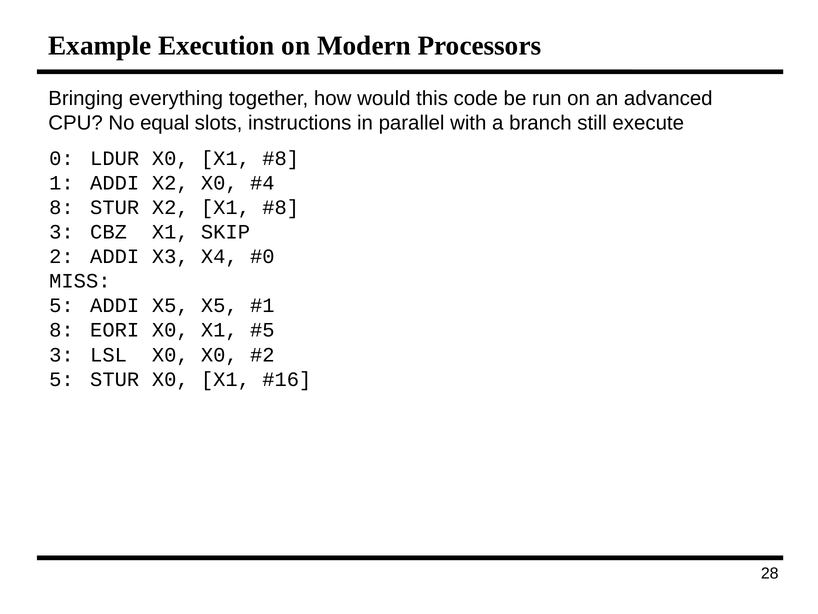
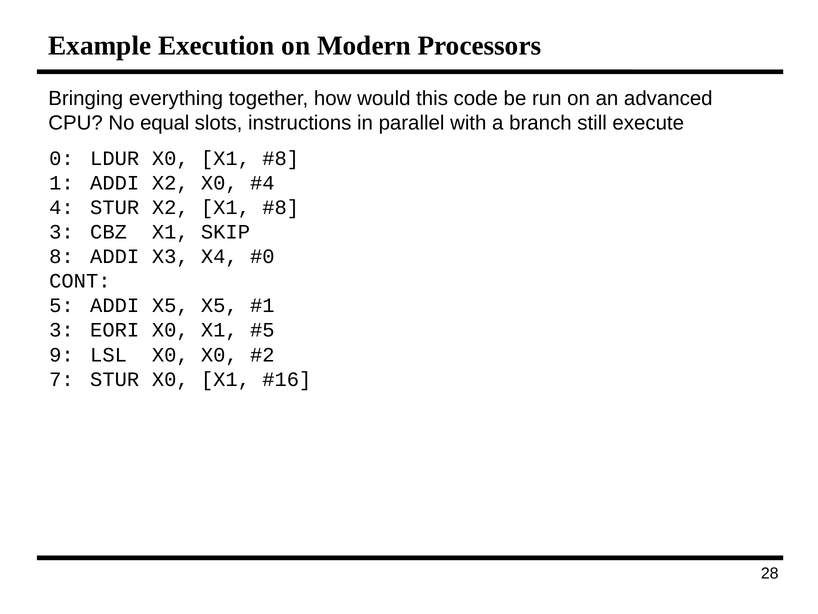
8 at (61, 207): 8 -> 4
2: 2 -> 8
MISS: MISS -> CONT
8 at (61, 330): 8 -> 3
3 at (61, 354): 3 -> 9
5 at (61, 379): 5 -> 7
